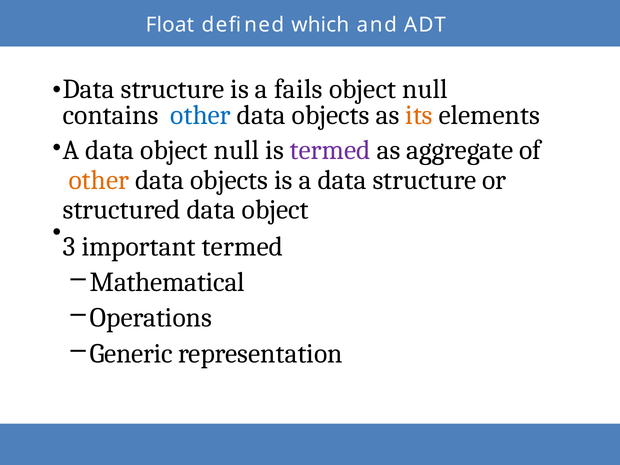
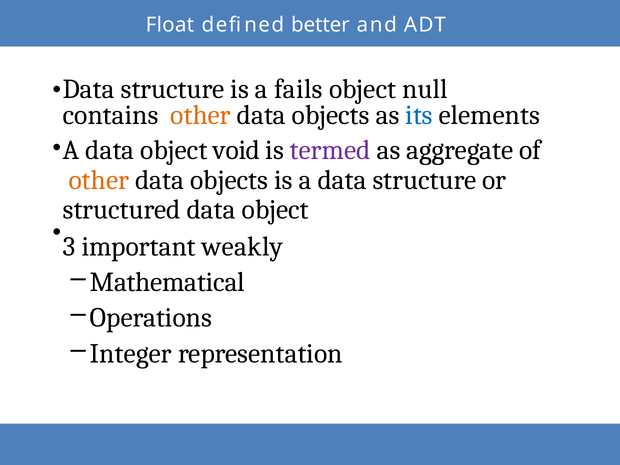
which: which -> better
other at (201, 115) colour: blue -> orange
its colour: orange -> blue
data object null: null -> void
important termed: termed -> weakly
Generic: Generic -> Integer
